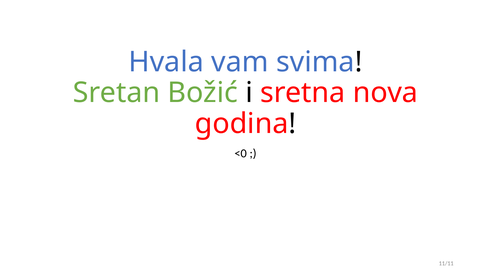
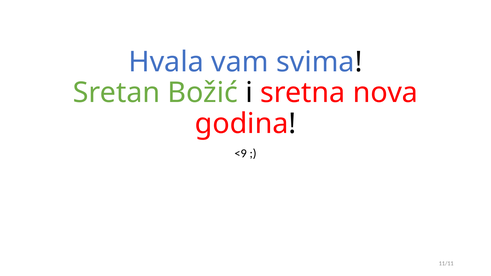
<0: <0 -> <9
